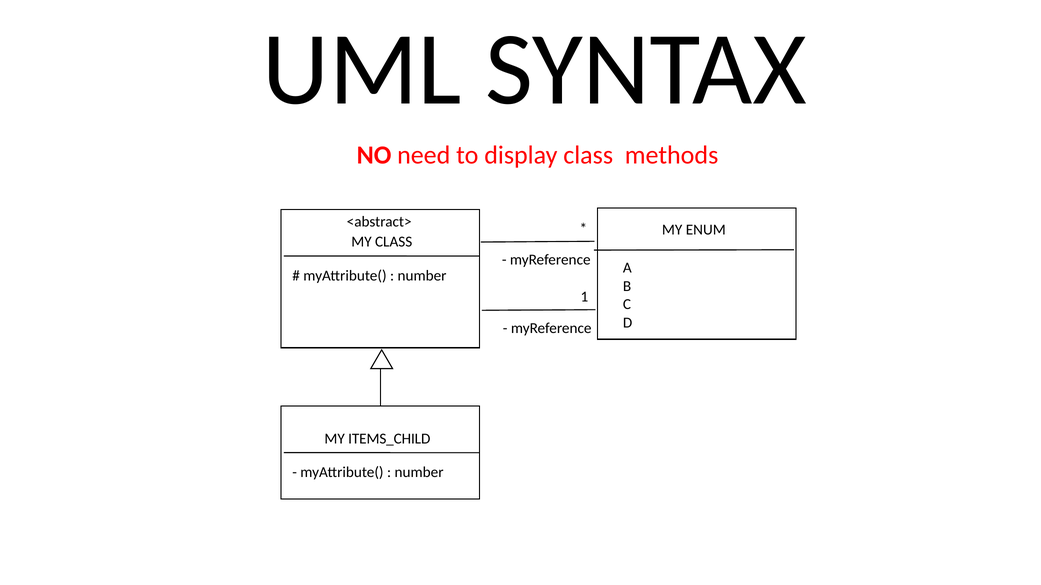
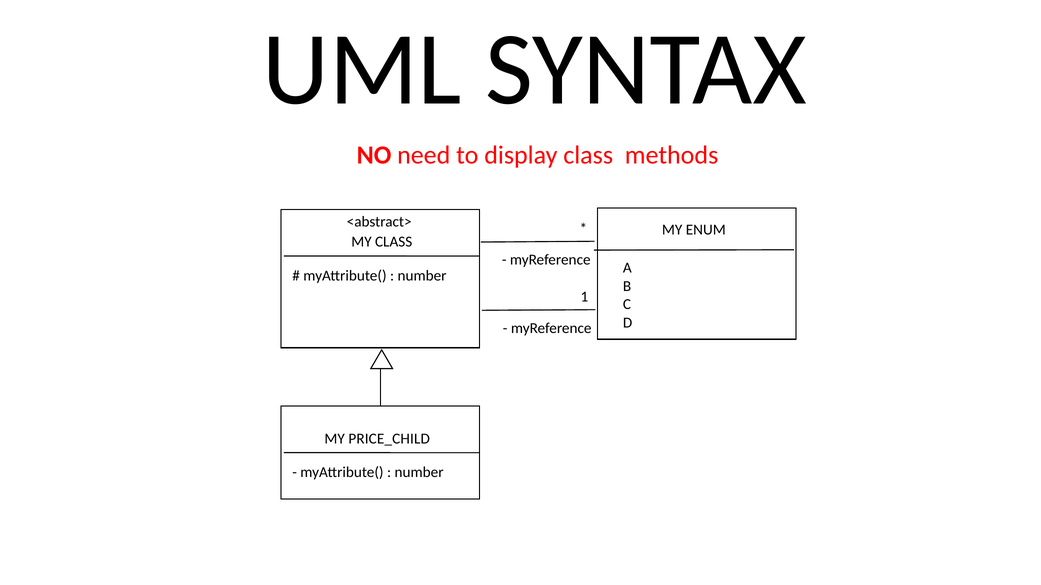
ITEMS_CHILD: ITEMS_CHILD -> PRICE_CHILD
